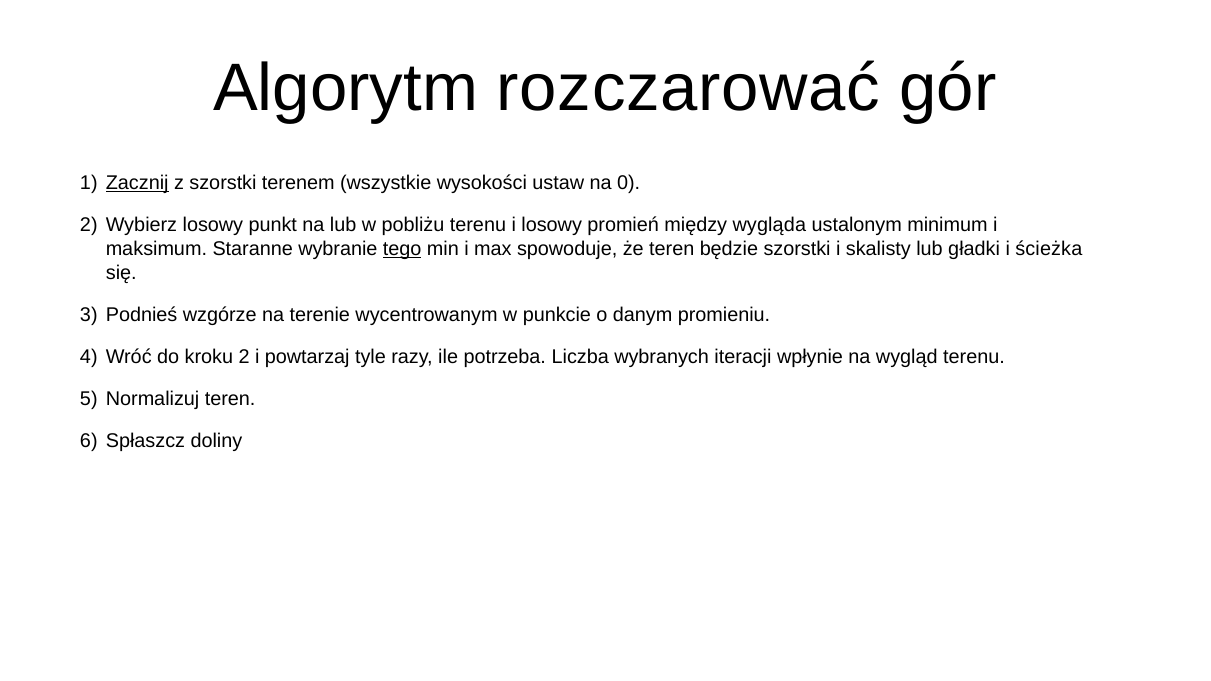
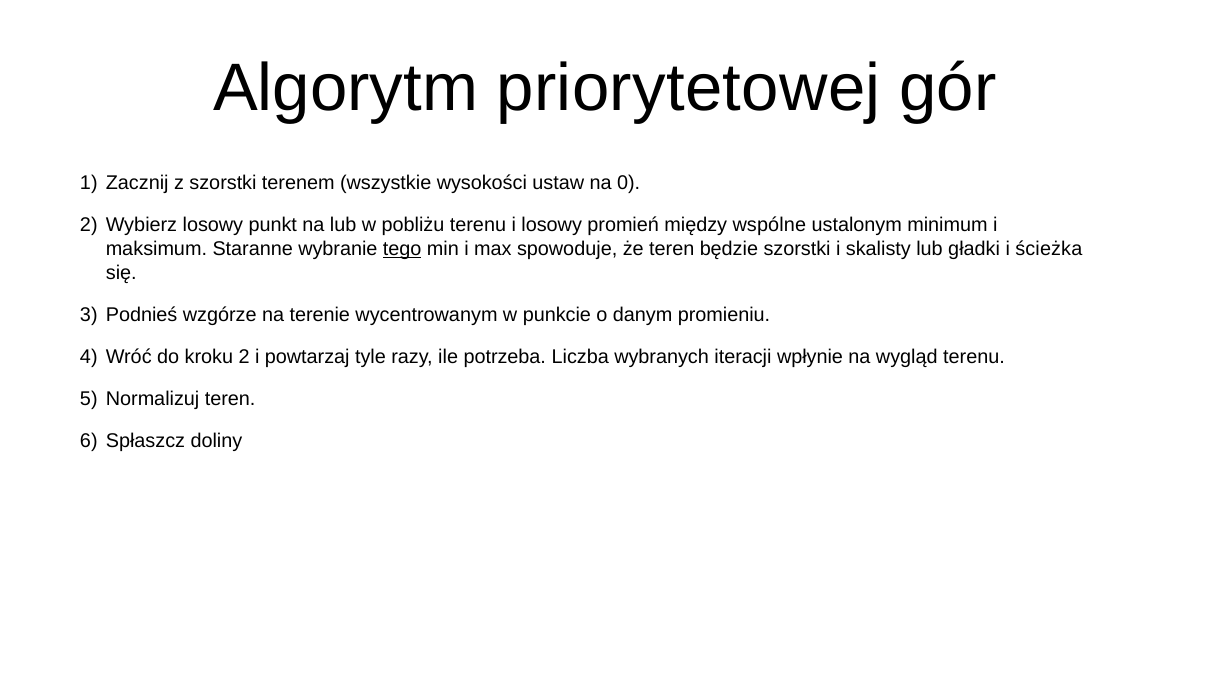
rozczarować: rozczarować -> priorytetowej
Zacznij underline: present -> none
wygląda: wygląda -> wspólne
